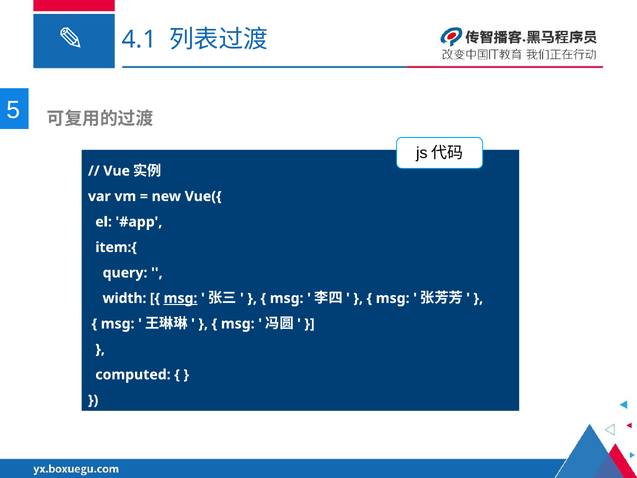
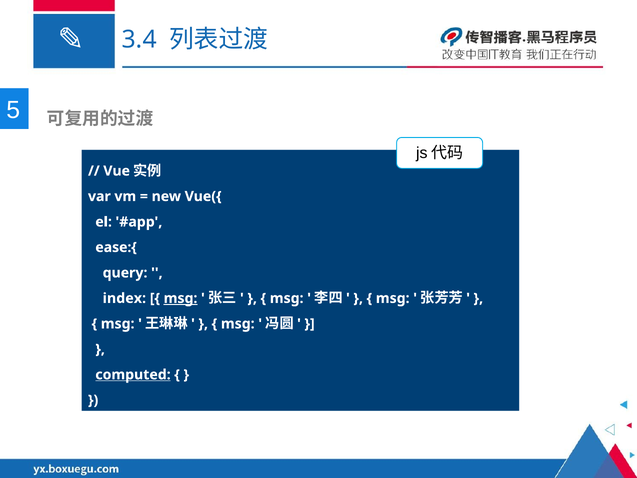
4.1: 4.1 -> 3.4
item:{: item:{ -> ease:{
width: width -> index
computed underline: none -> present
